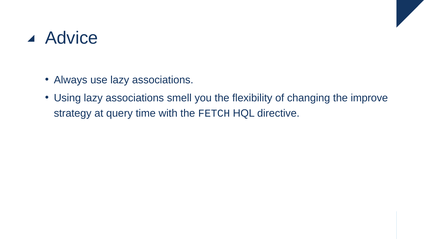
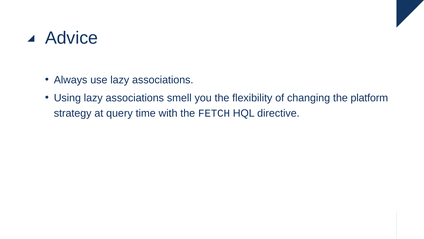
improve: improve -> platform
